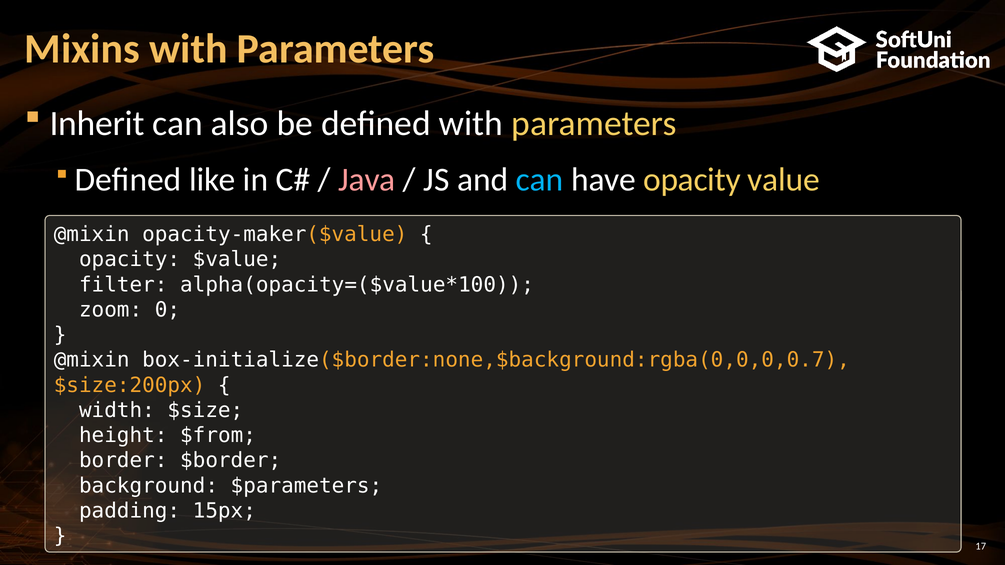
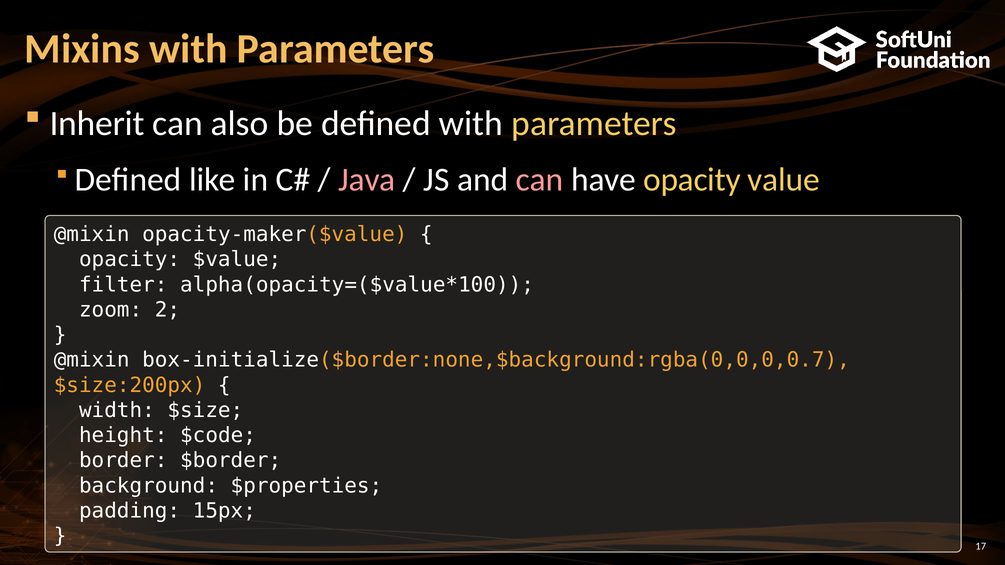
can at (540, 180) colour: light blue -> pink
0: 0 -> 2
$from: $from -> $code
$parameters: $parameters -> $properties
